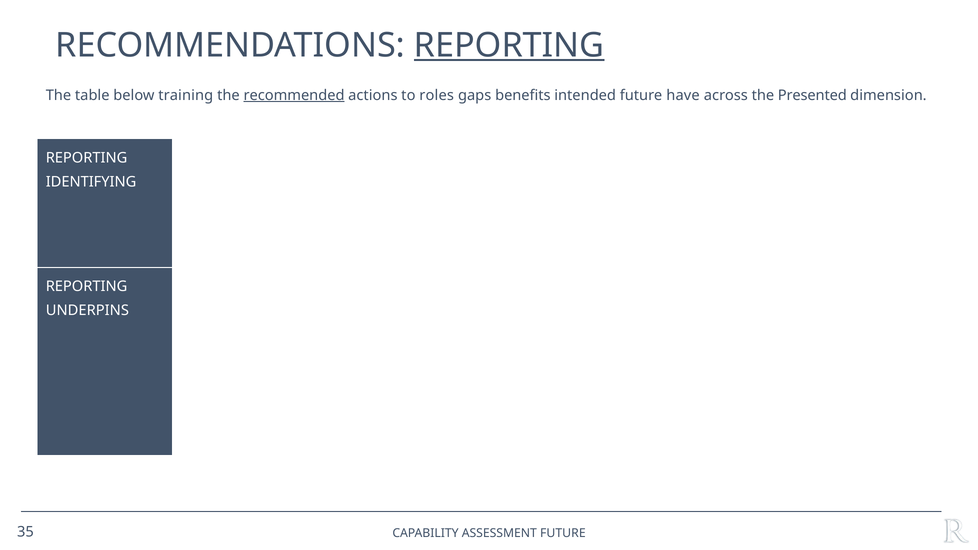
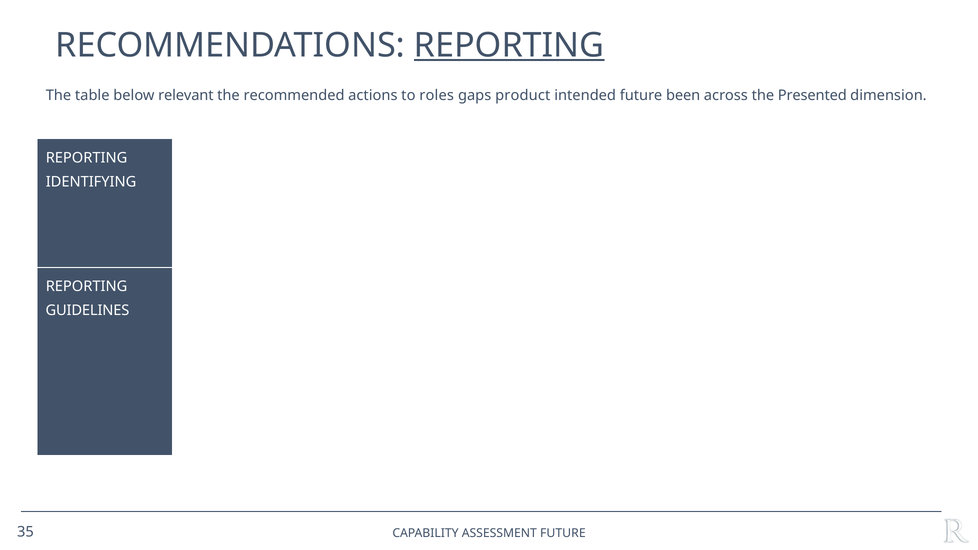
training: training -> relevant
recommended underline: present -> none
benefits: benefits -> product
have: have -> been
UNDERPINS: UNDERPINS -> GUIDELINES
